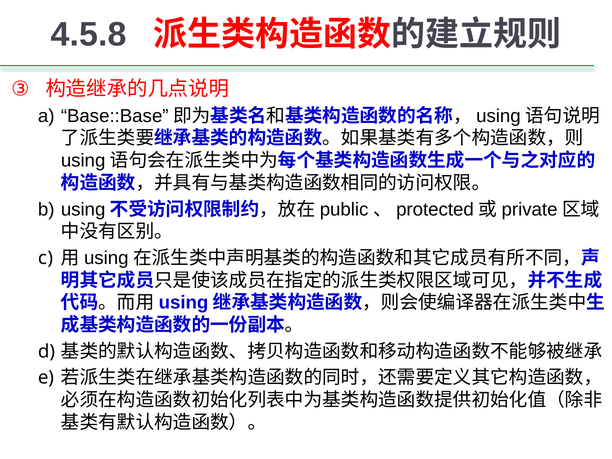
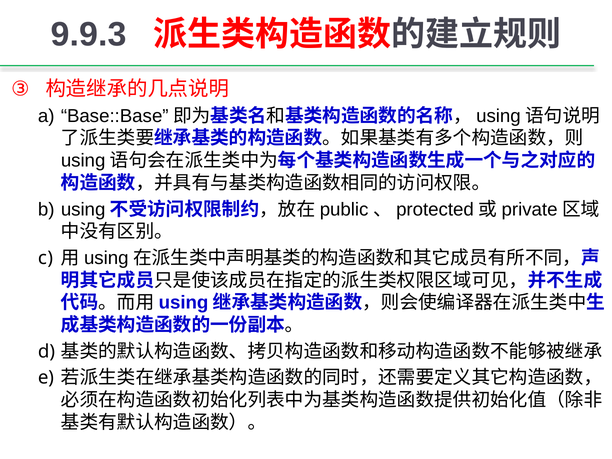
4.5.8: 4.5.8 -> 9.9.3
